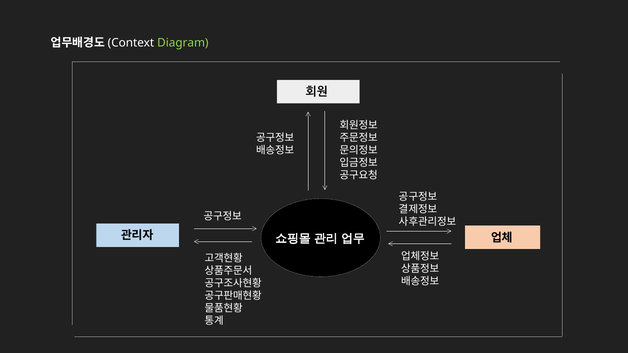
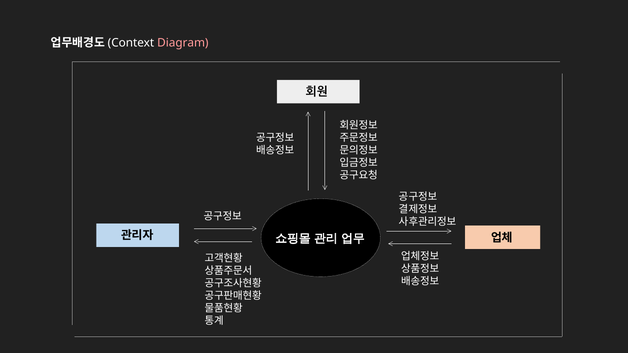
Diagram colour: light green -> pink
